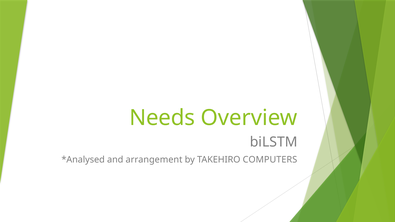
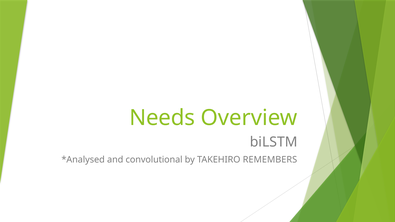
arrangement: arrangement -> convolutional
COMPUTERS: COMPUTERS -> REMEMBERS
